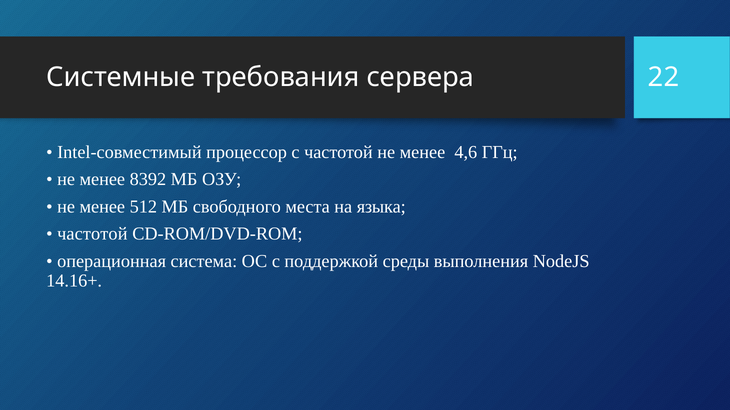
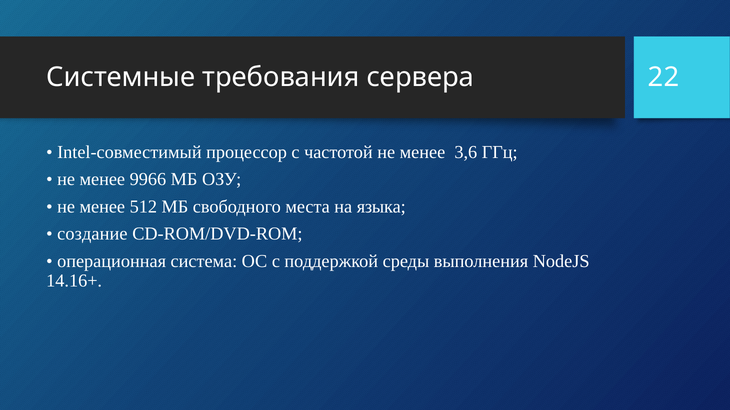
4,6: 4,6 -> 3,6
8392: 8392 -> 9966
частотой at (92, 234): частотой -> создание
